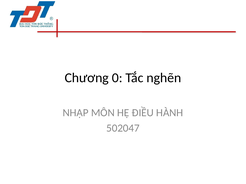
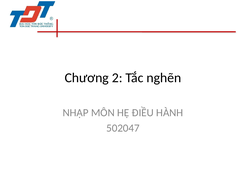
0: 0 -> 2
